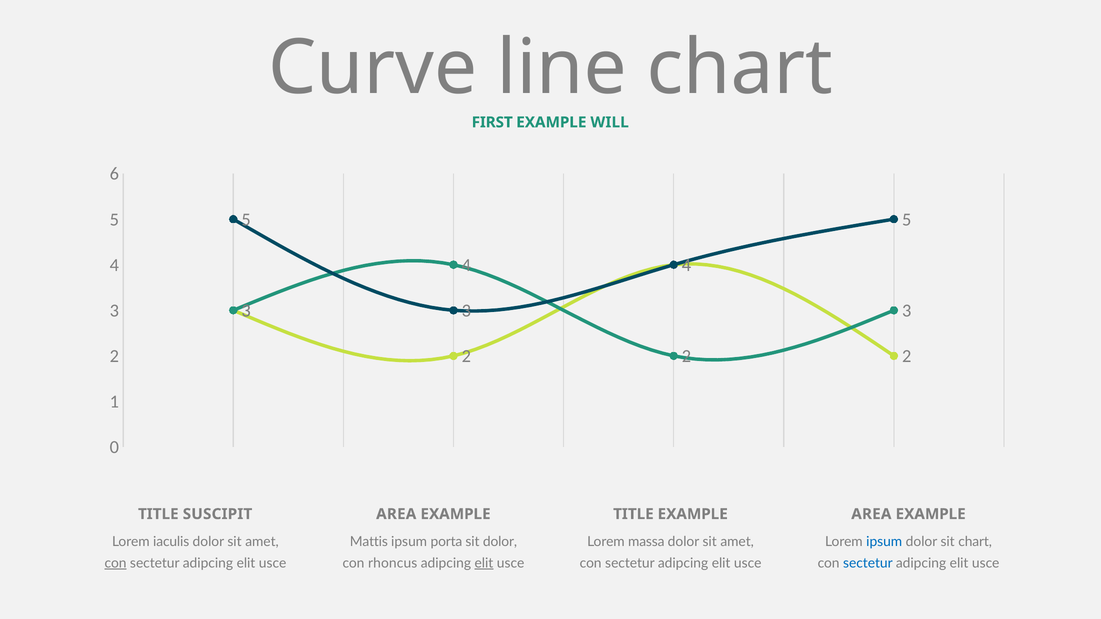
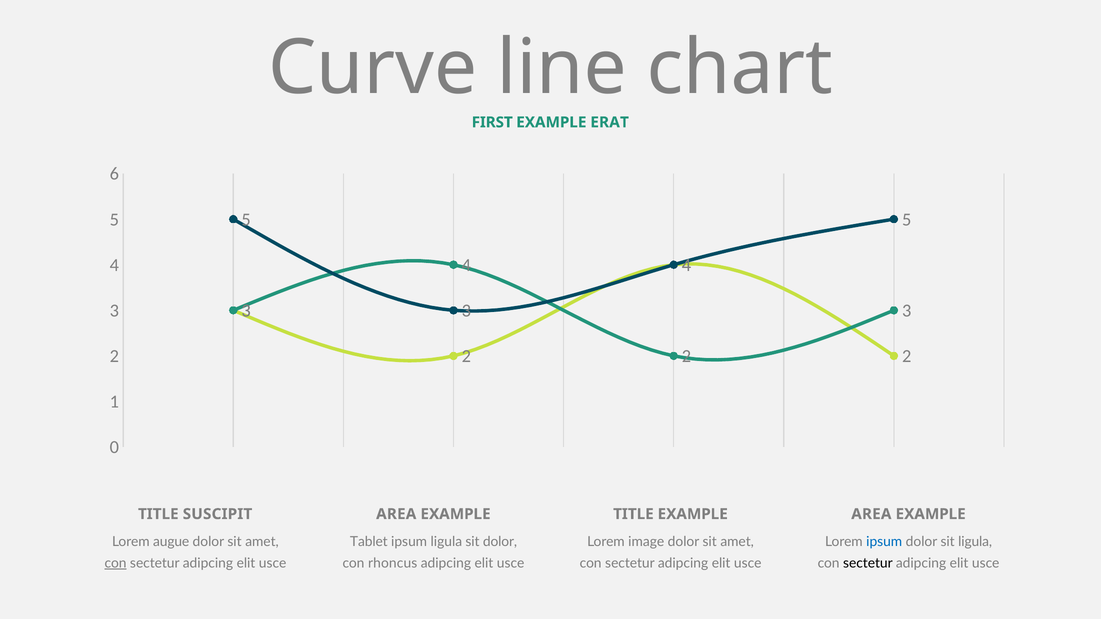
WILL: WILL -> ERAT
iaculis: iaculis -> augue
Mattis: Mattis -> Tablet
ipsum porta: porta -> ligula
massa: massa -> image
sit chart: chart -> ligula
elit at (484, 563) underline: present -> none
sectetur at (868, 563) colour: blue -> black
